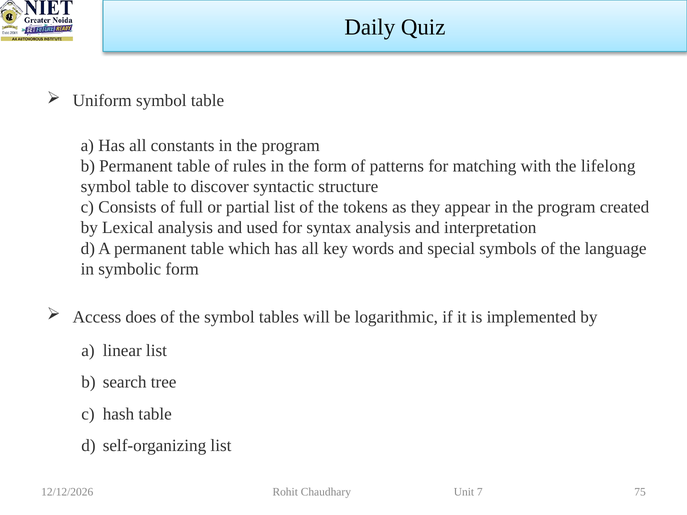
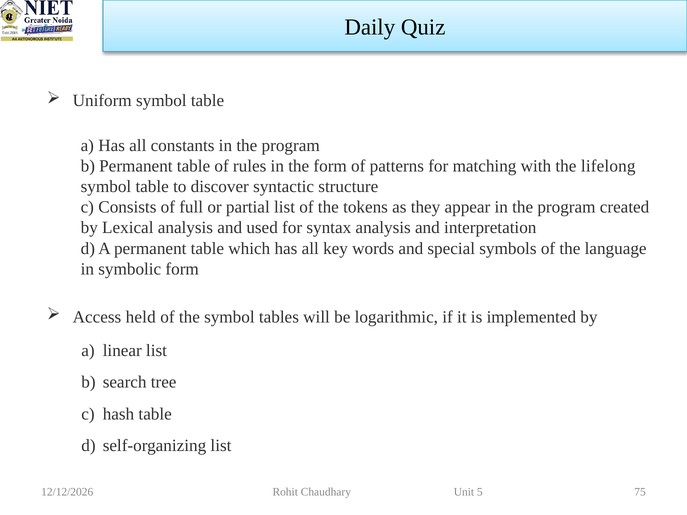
does: does -> held
7: 7 -> 5
